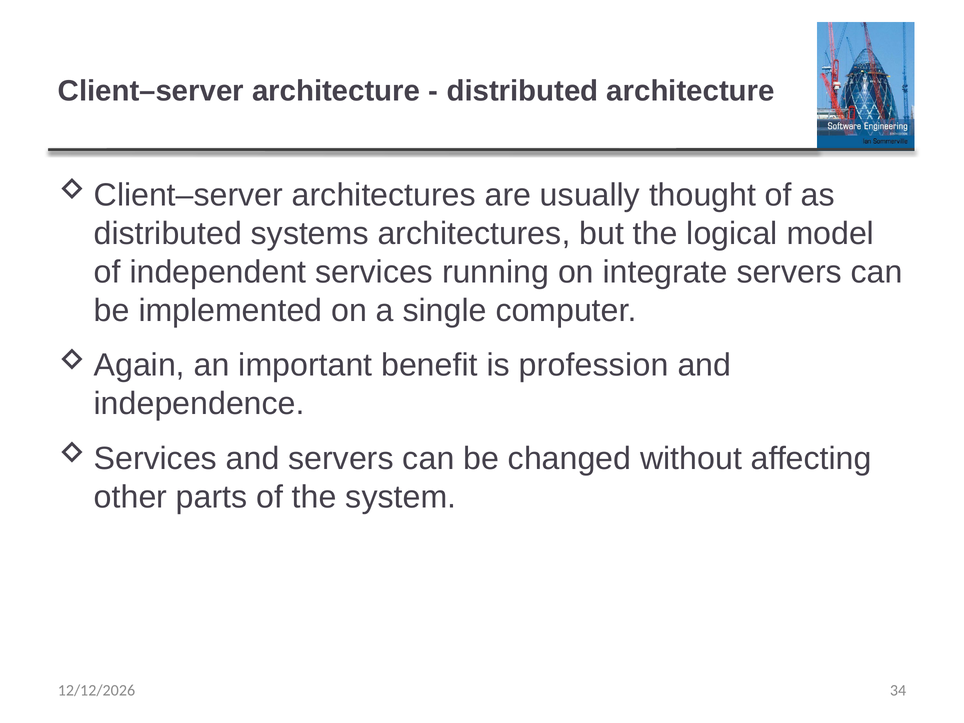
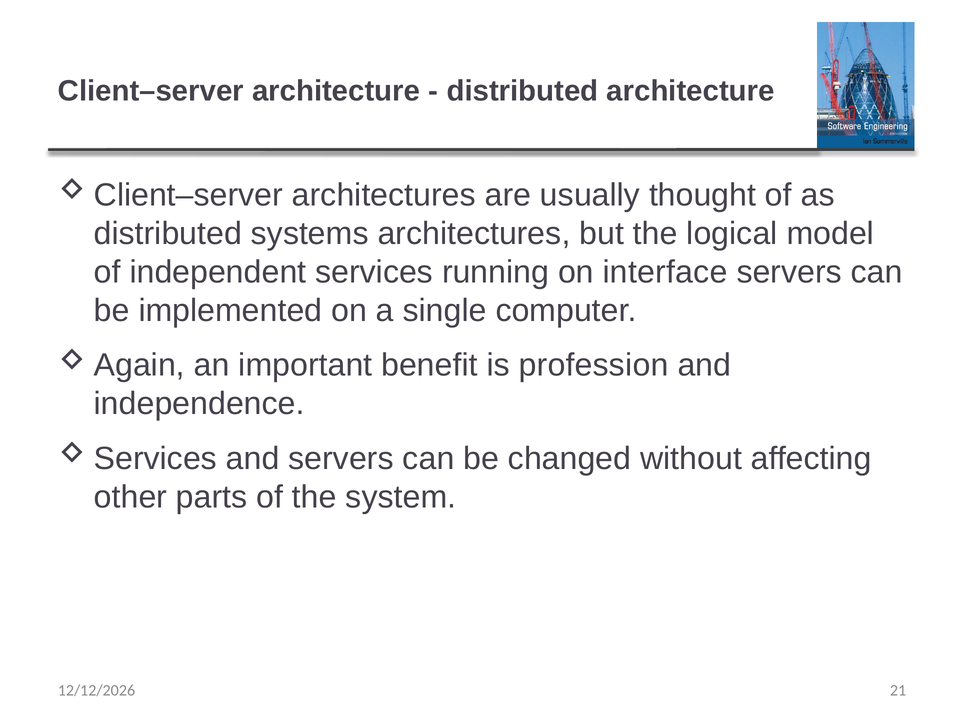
integrate: integrate -> interface
34: 34 -> 21
